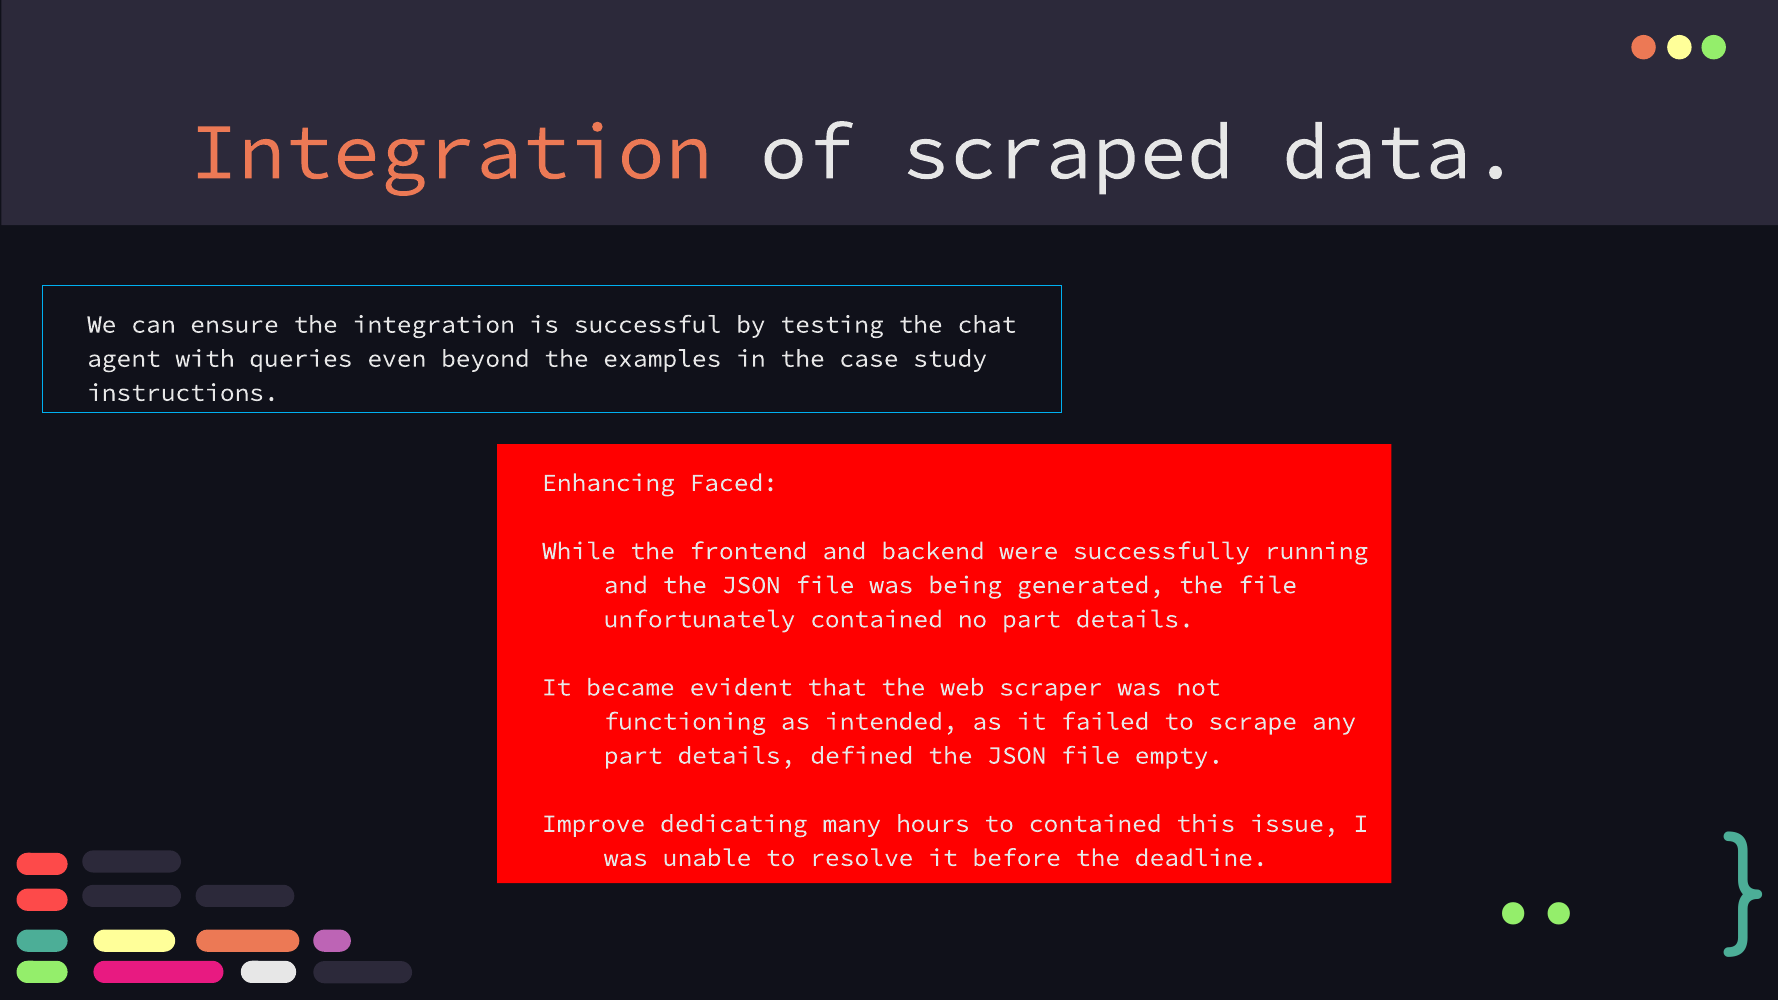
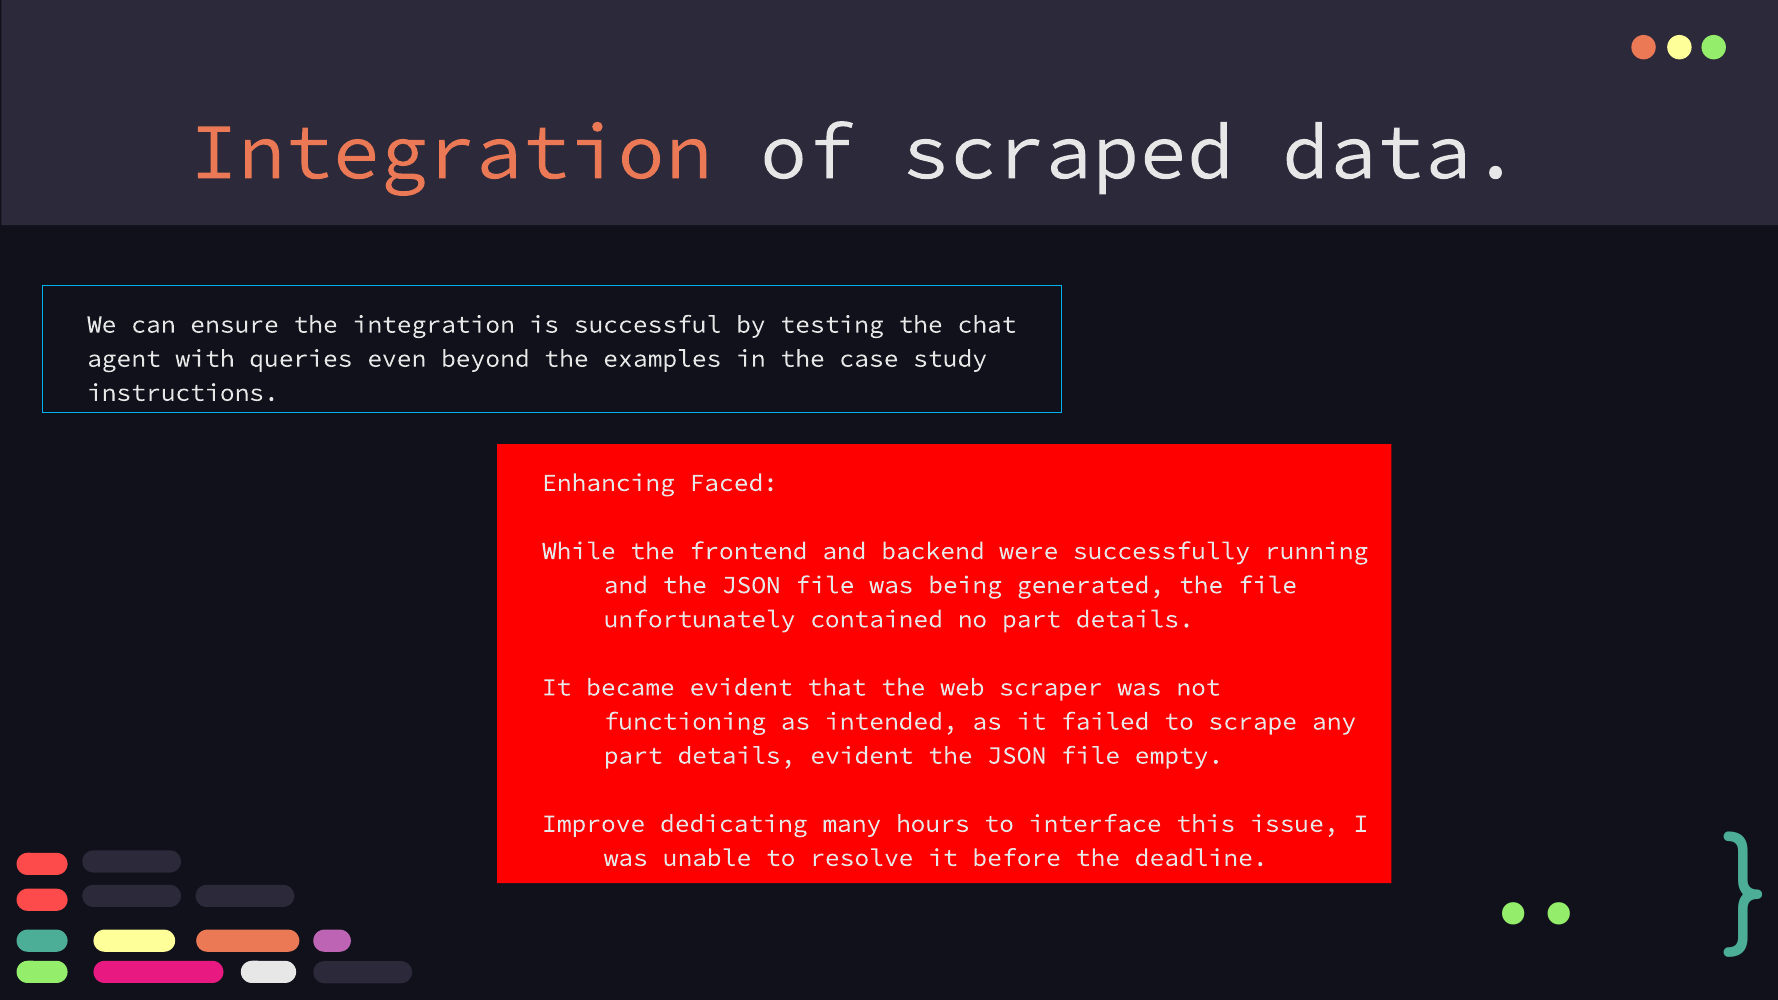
details defined: defined -> evident
to contained: contained -> interface
